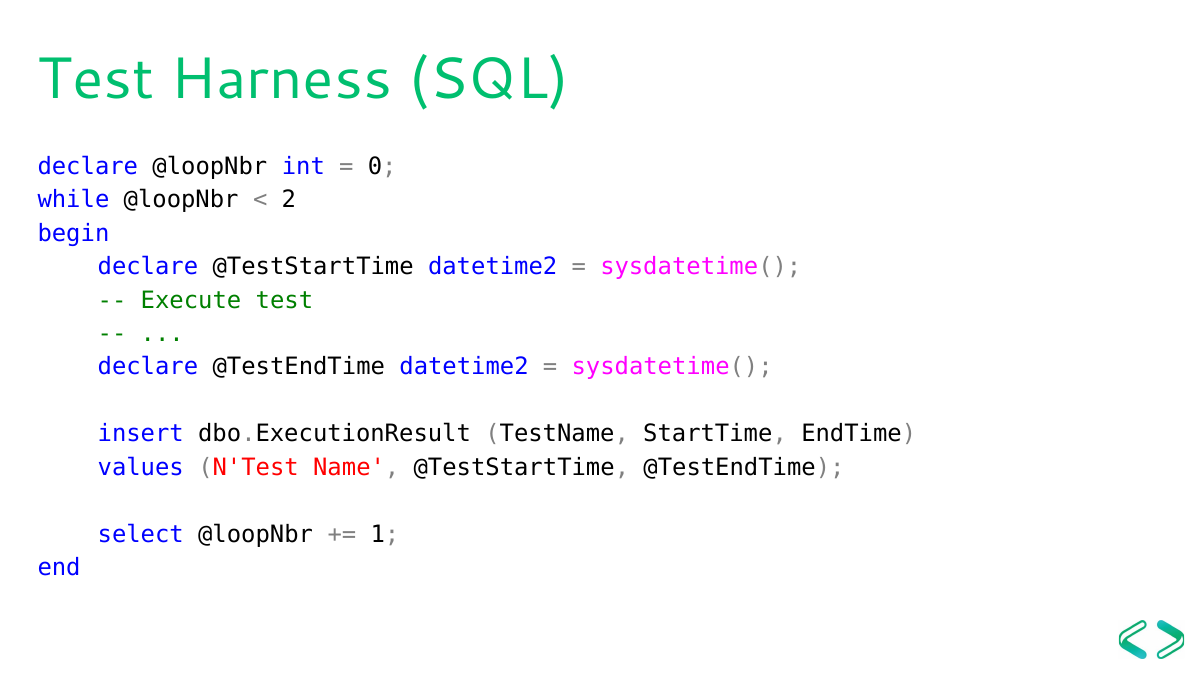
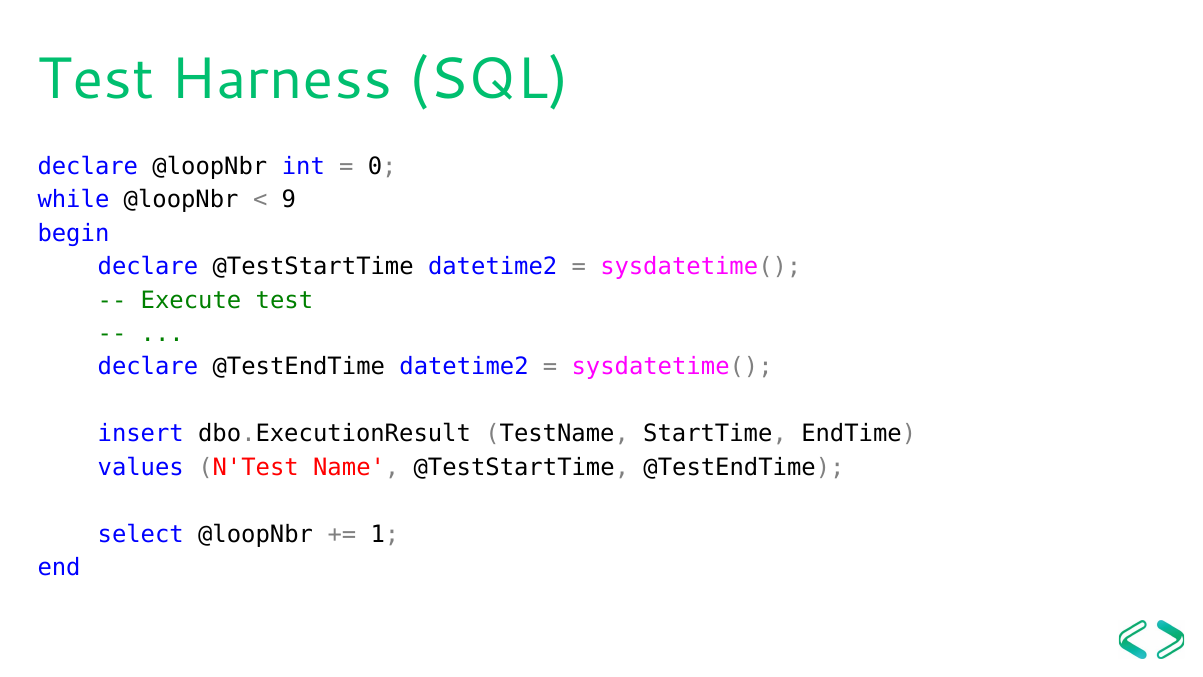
2: 2 -> 9
